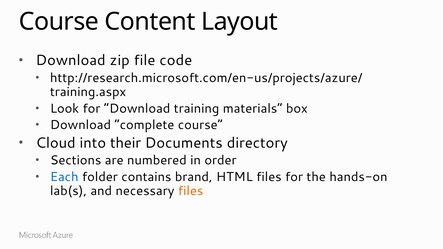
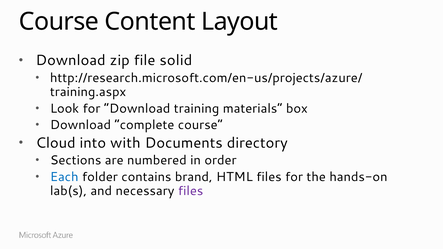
code: code -> solid
their: their -> with
files at (191, 191) colour: orange -> purple
